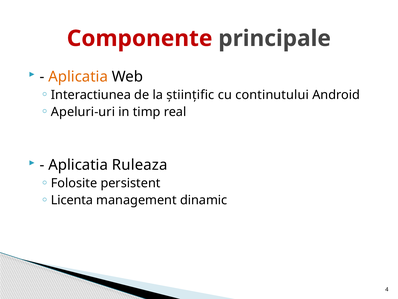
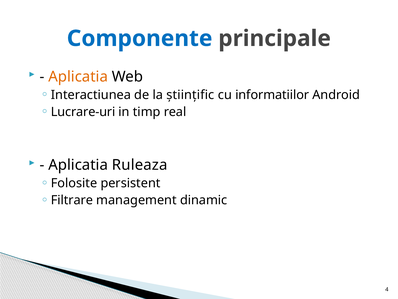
Componente colour: red -> blue
continutului: continutului -> informatiilor
Apeluri-uri: Apeluri-uri -> Lucrare-uri
Licenta: Licenta -> Filtrare
